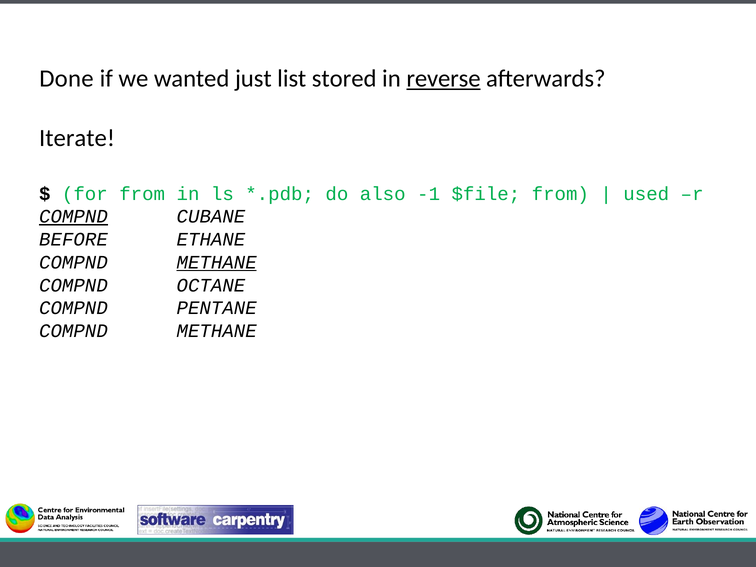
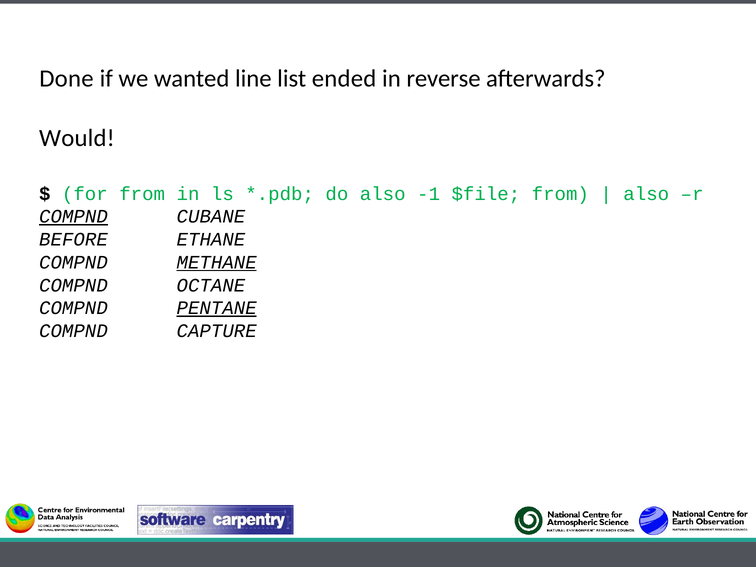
just: just -> line
stored: stored -> ended
reverse underline: present -> none
Iterate: Iterate -> Would
used at (646, 194): used -> also
PENTANE underline: none -> present
METHANE at (217, 331): METHANE -> CAPTURE
